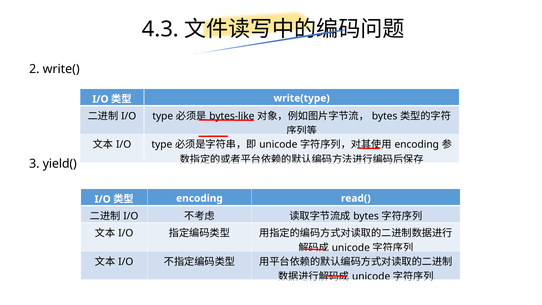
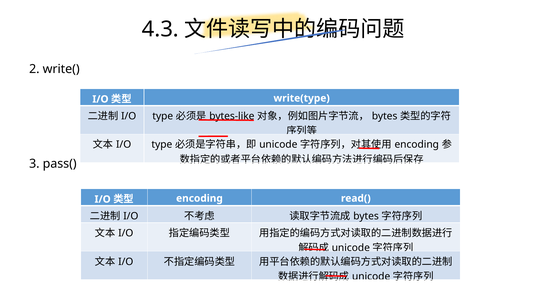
yield(: yield( -> pass(
